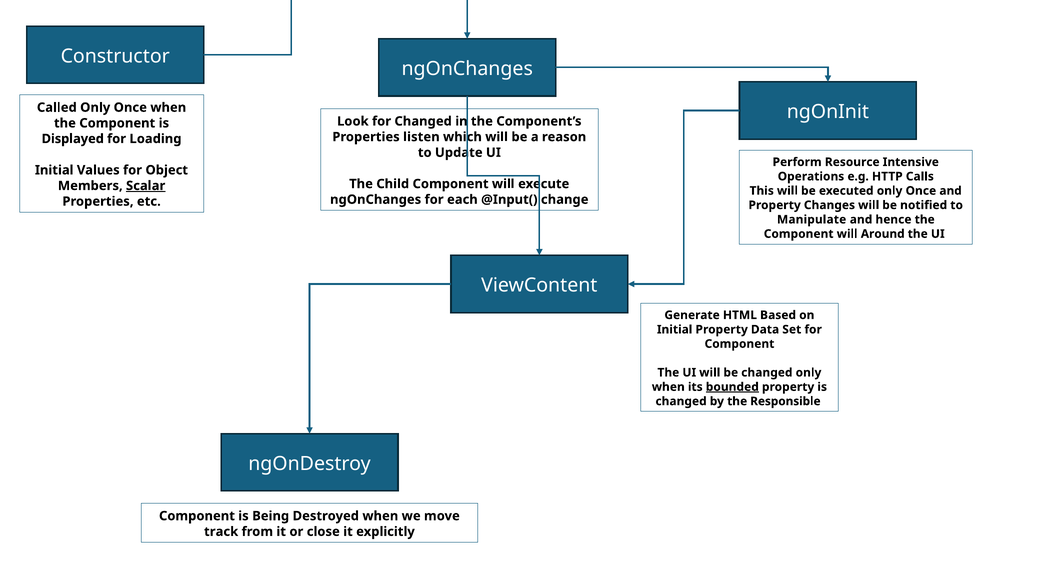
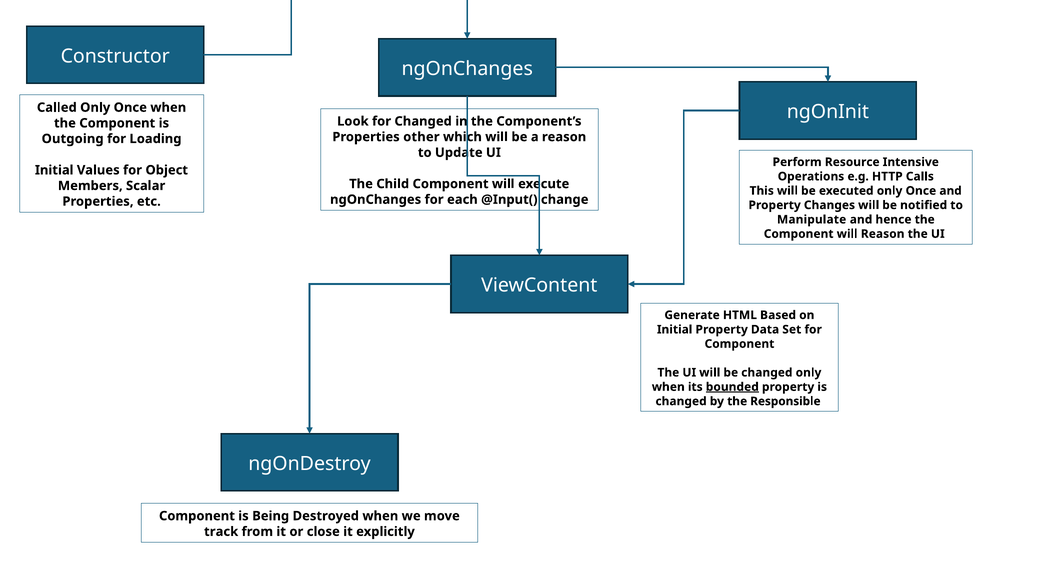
listen: listen -> other
Displayed: Displayed -> Outgoing
Scalar underline: present -> none
will Around: Around -> Reason
